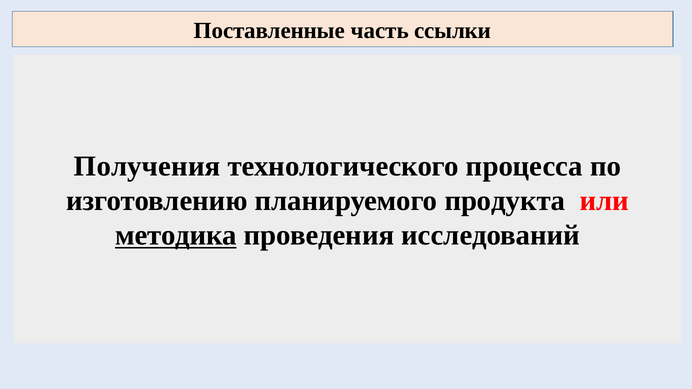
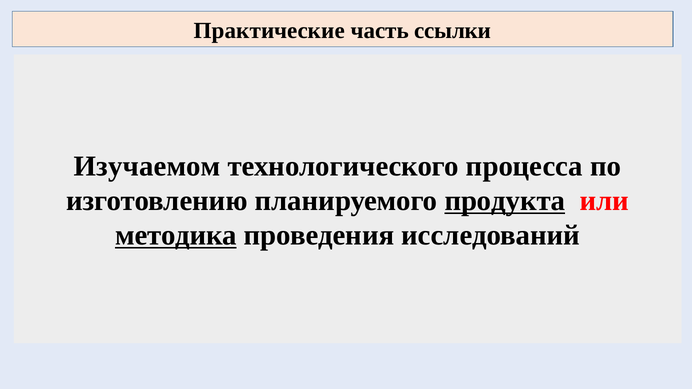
Поставленные: Поставленные -> Практические
Получения: Получения -> Изучаемом
продукта underline: none -> present
